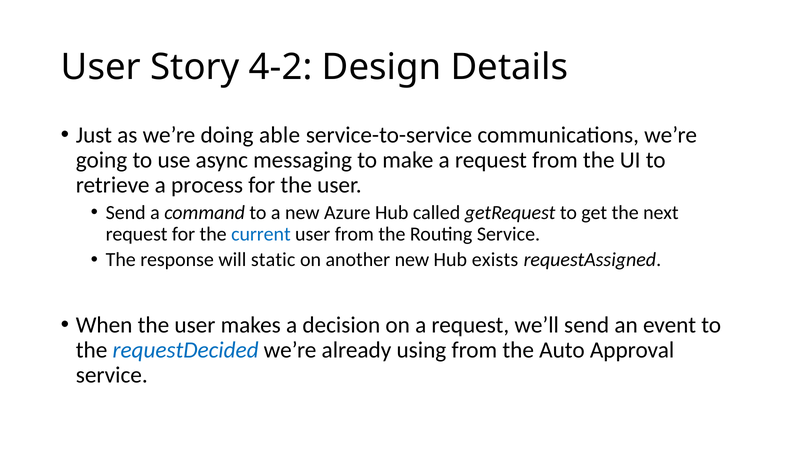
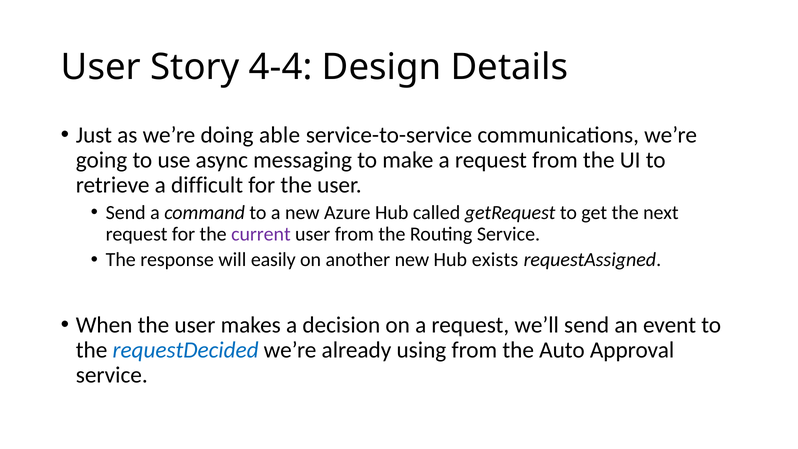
4-2: 4-2 -> 4-4
process: process -> difficult
current colour: blue -> purple
static: static -> easily
